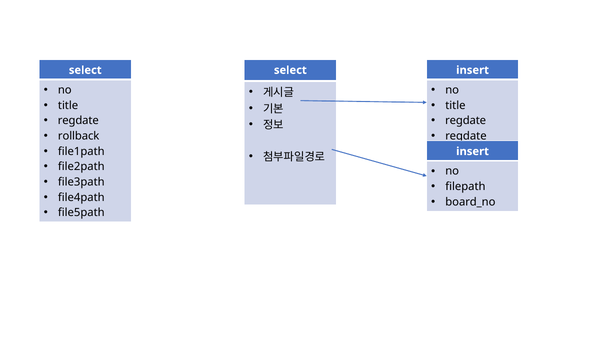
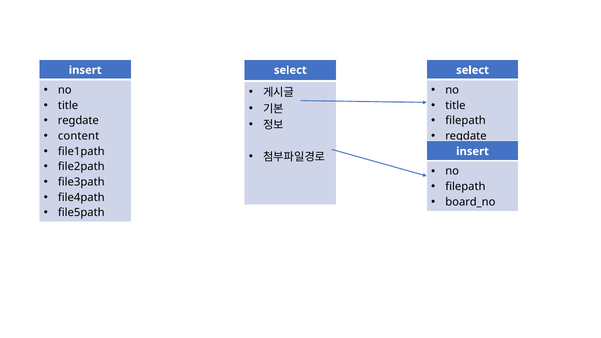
select at (85, 70): select -> insert
insert at (473, 70): insert -> select
regdate at (466, 121): regdate -> filepath
rollback: rollback -> content
